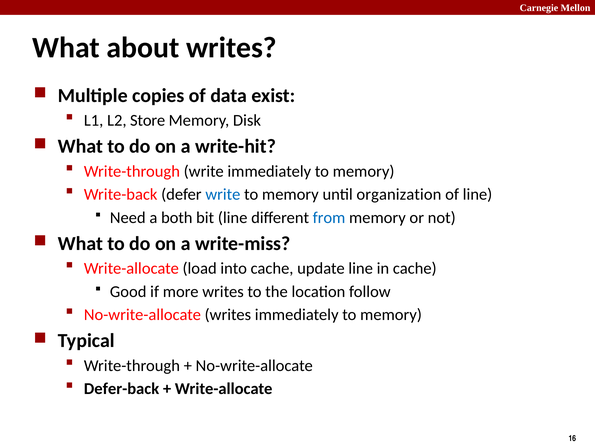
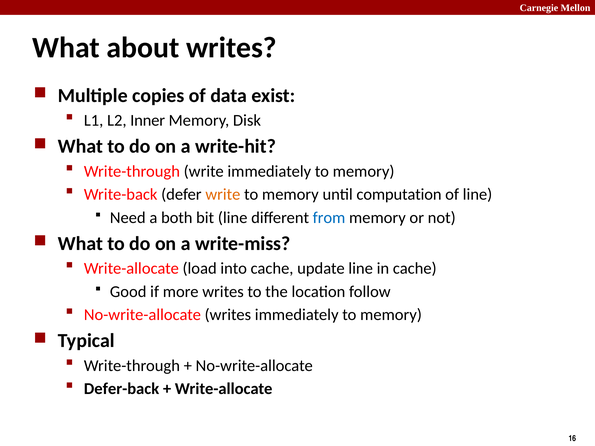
Store: Store -> Inner
write at (223, 195) colour: blue -> orange
organization: organization -> computation
